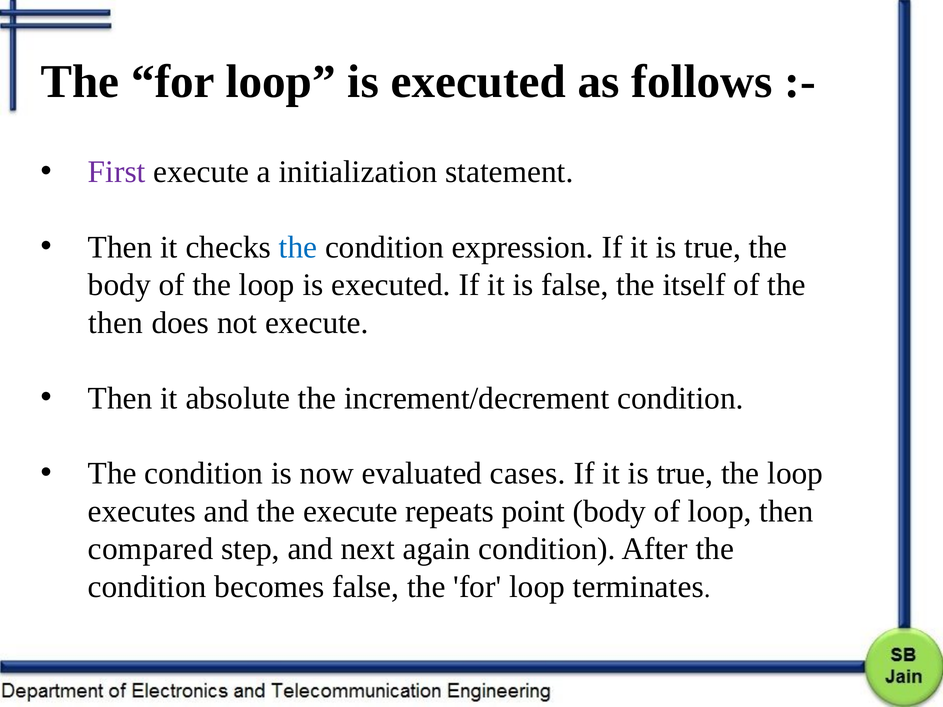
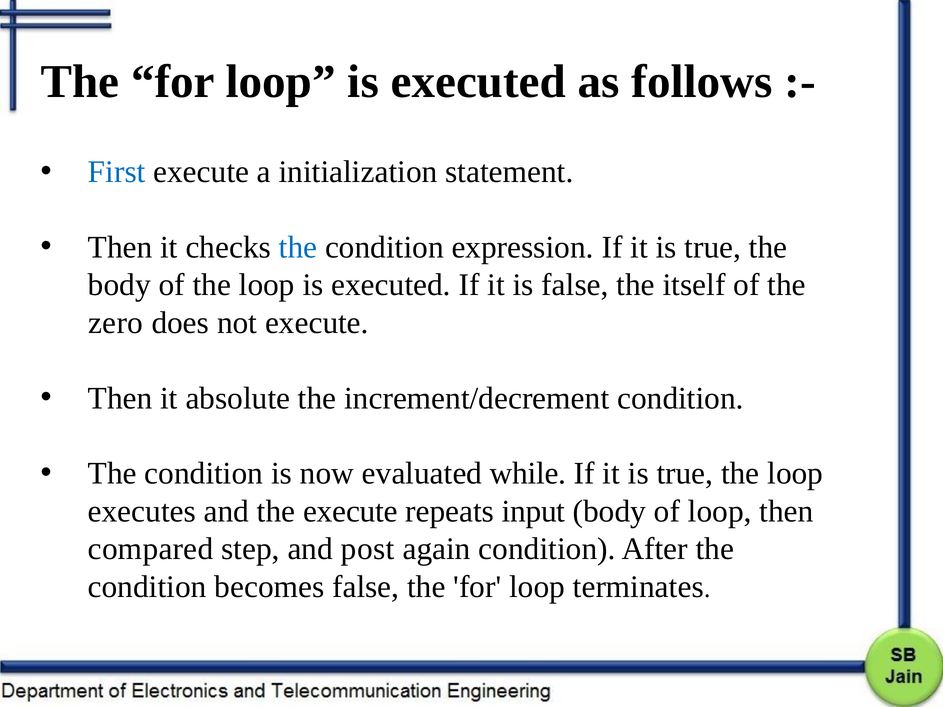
First colour: purple -> blue
then at (116, 323): then -> zero
cases: cases -> while
point: point -> input
next: next -> post
